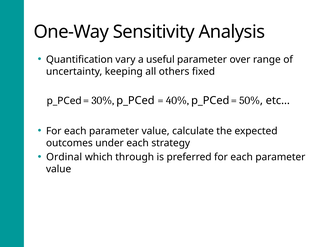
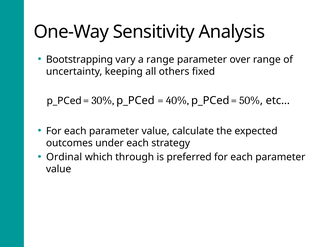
Quantification: Quantification -> Bootstrapping
a useful: useful -> range
